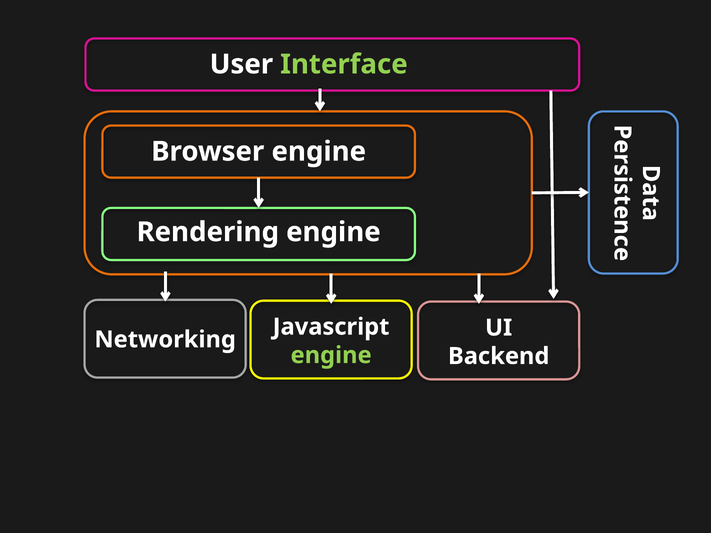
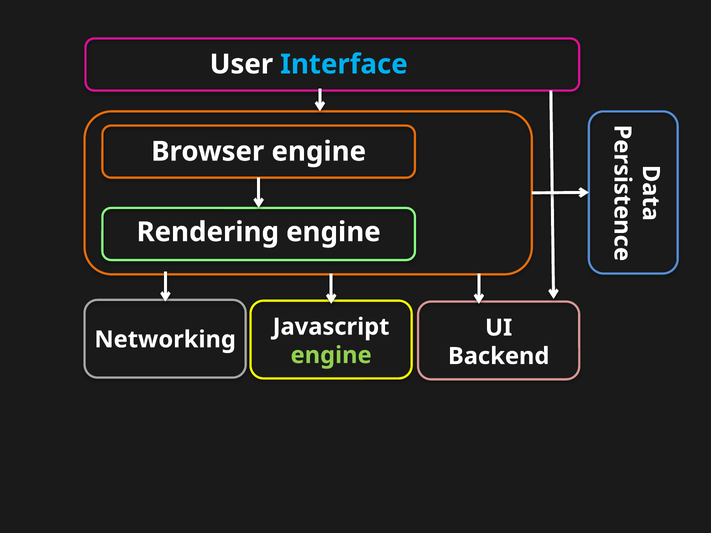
Interface colour: light green -> light blue
